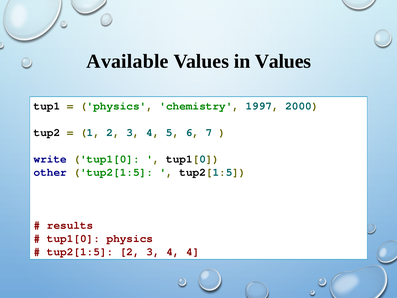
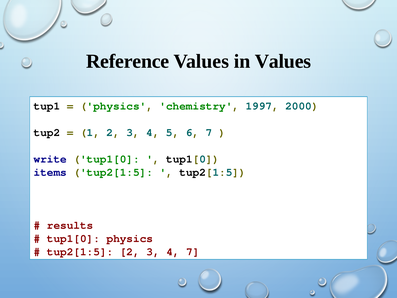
Available: Available -> Reference
other: other -> items
4 4: 4 -> 7
